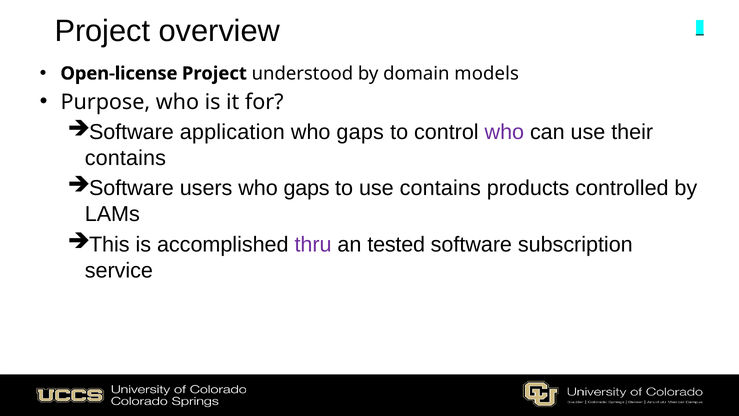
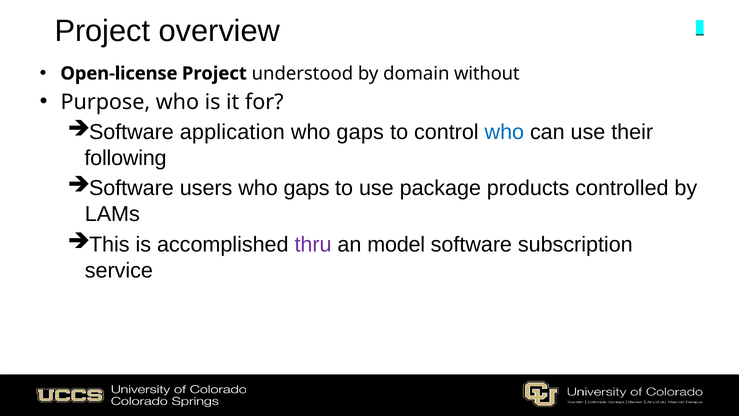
models: models -> without
who at (504, 132) colour: purple -> blue
contains at (125, 158): contains -> following
use contains: contains -> package
tested: tested -> model
